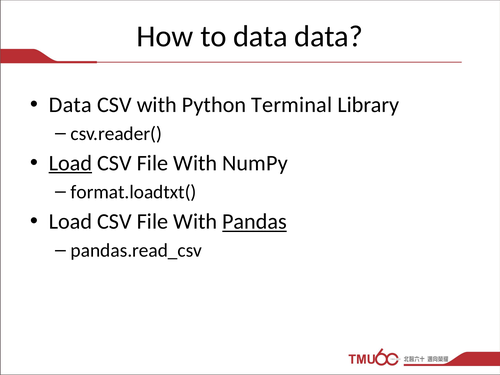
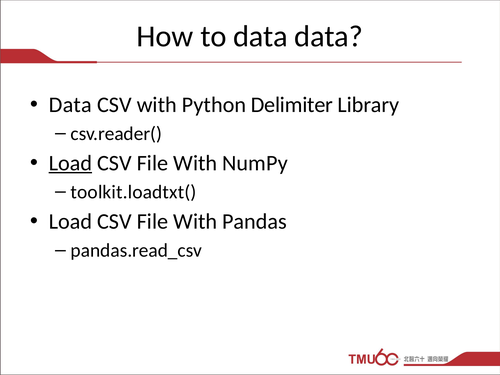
Terminal: Terminal -> Delimiter
format.loadtxt(: format.loadtxt( -> toolkit.loadtxt(
Pandas underline: present -> none
